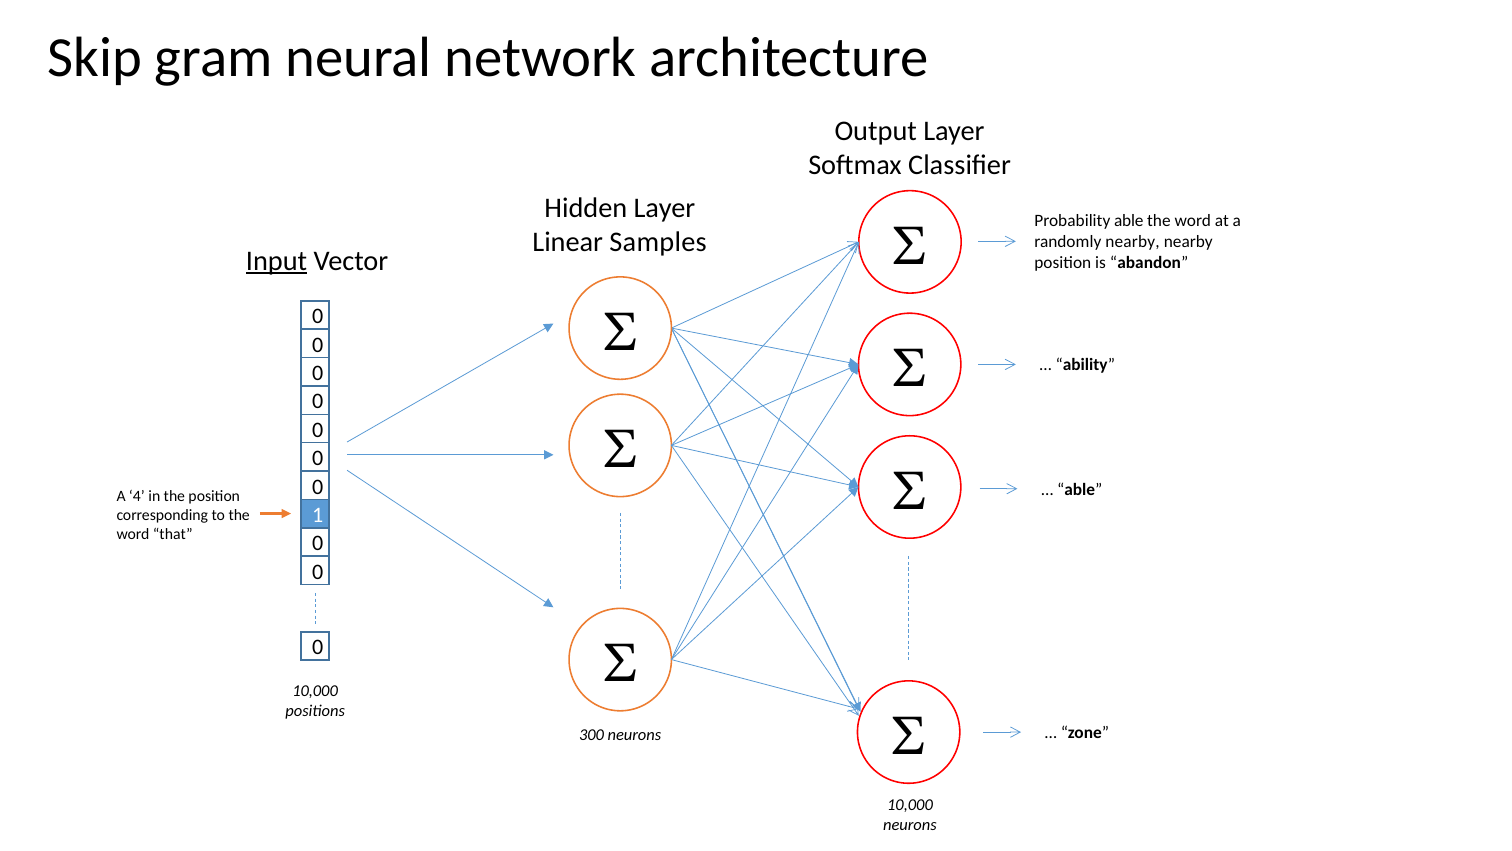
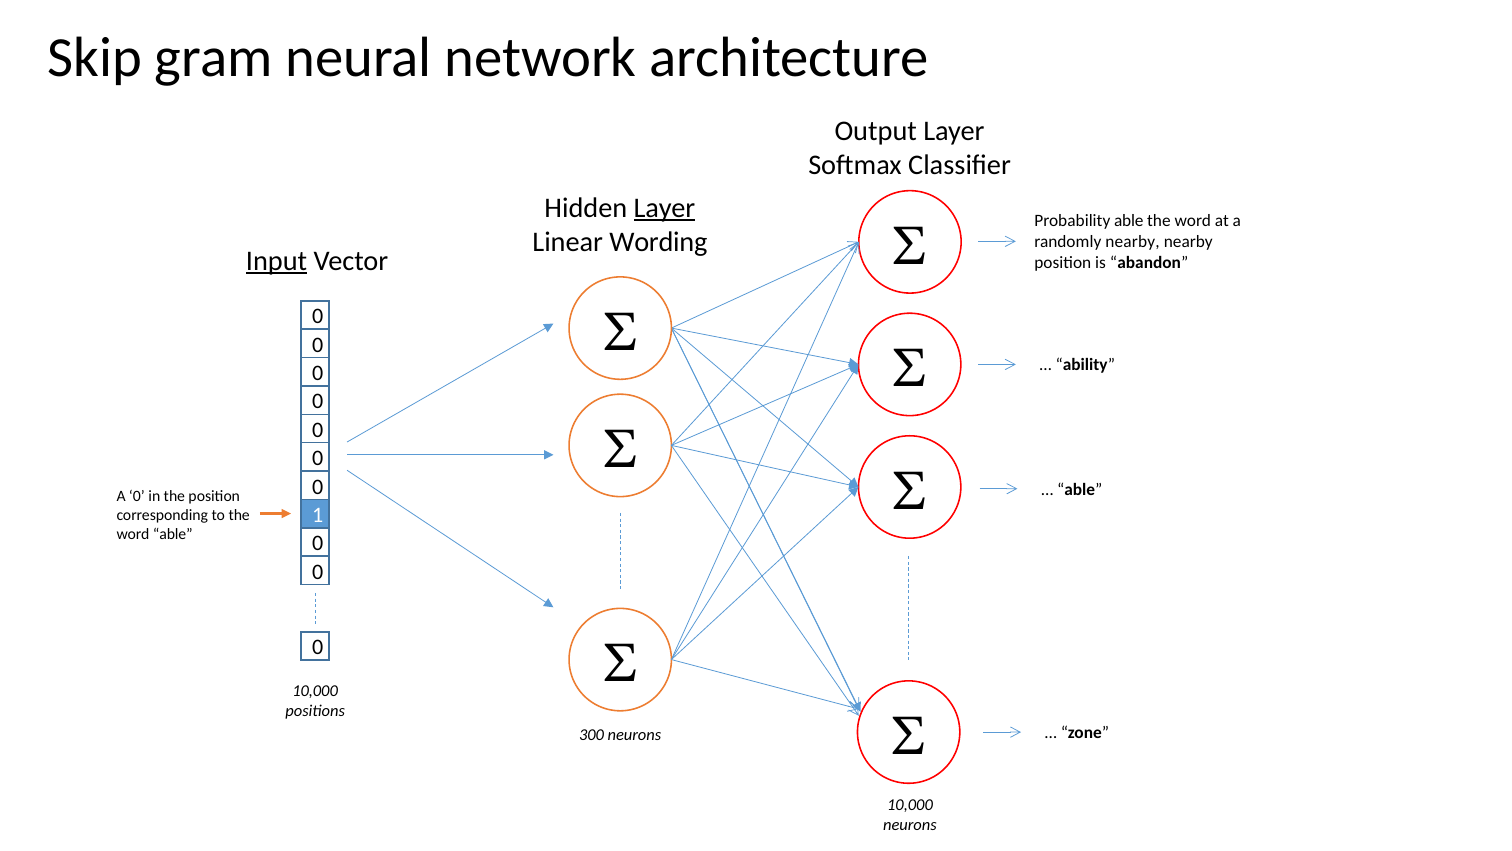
Layer at (664, 208) underline: none -> present
Samples: Samples -> Wording
A 4: 4 -> 0
word that: that -> able
